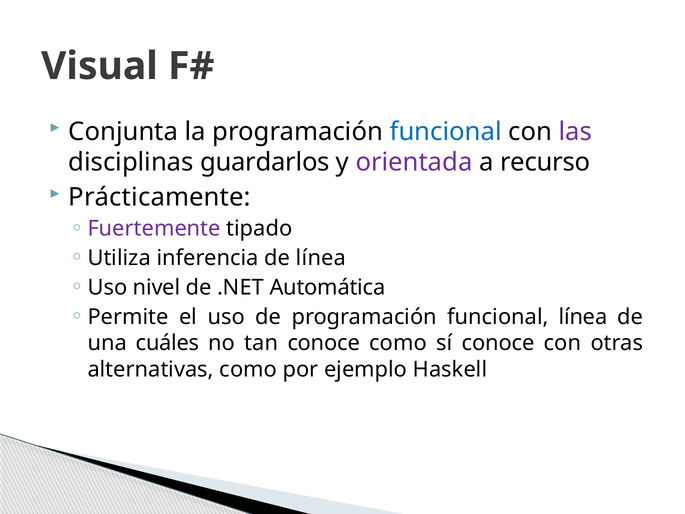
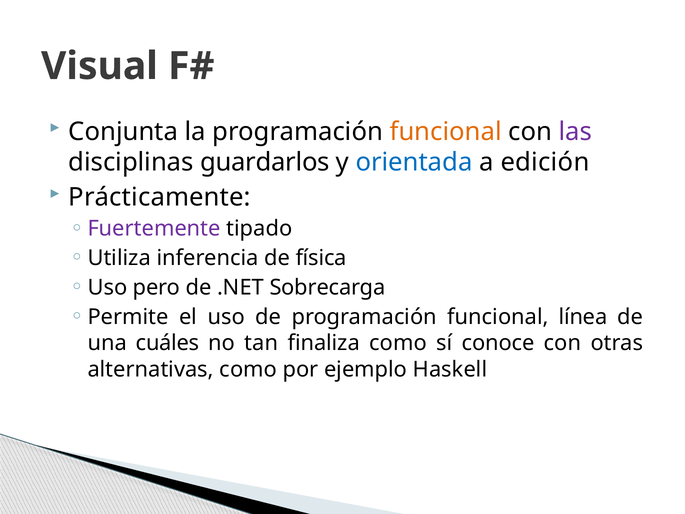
funcional at (446, 132) colour: blue -> orange
orientada colour: purple -> blue
recurso: recurso -> edición
de línea: línea -> física
nivel: nivel -> pero
Automática: Automática -> Sobrecarga
tan conoce: conoce -> finaliza
